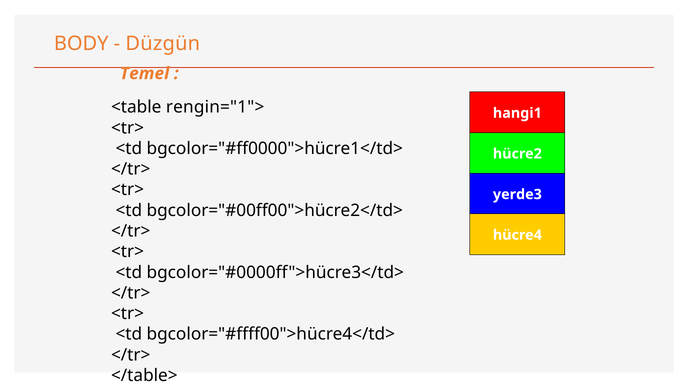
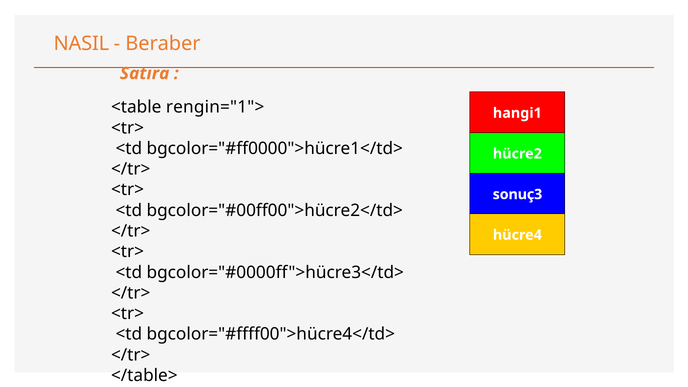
BODY: BODY -> NASIL
Düzgün: Düzgün -> Beraber
Temel: Temel -> Satıra
yerde3: yerde3 -> sonuç3
